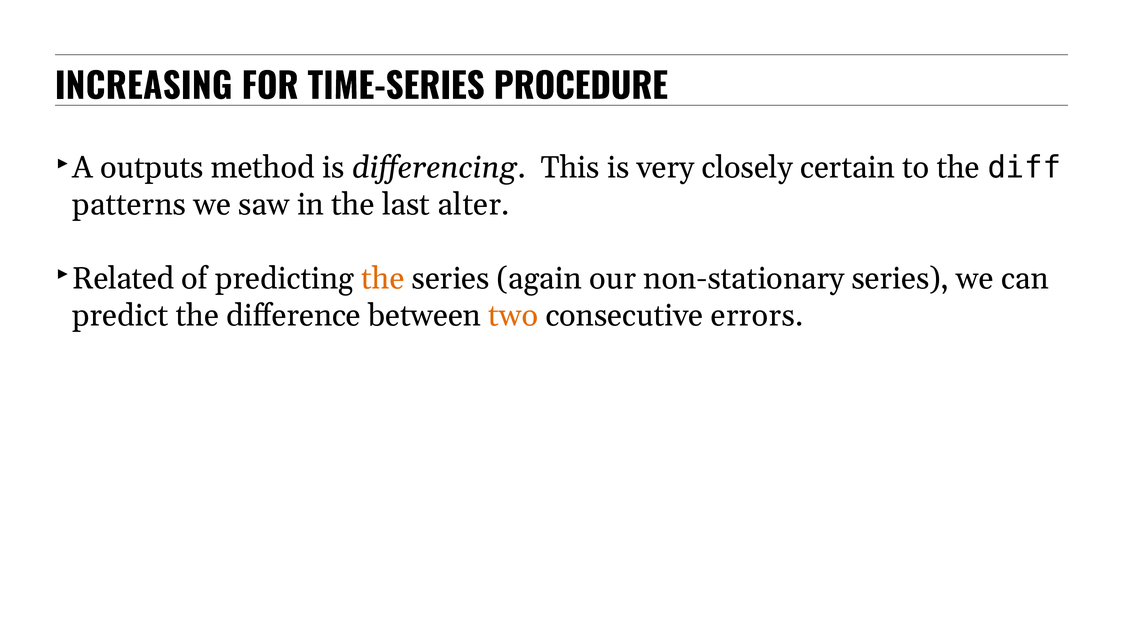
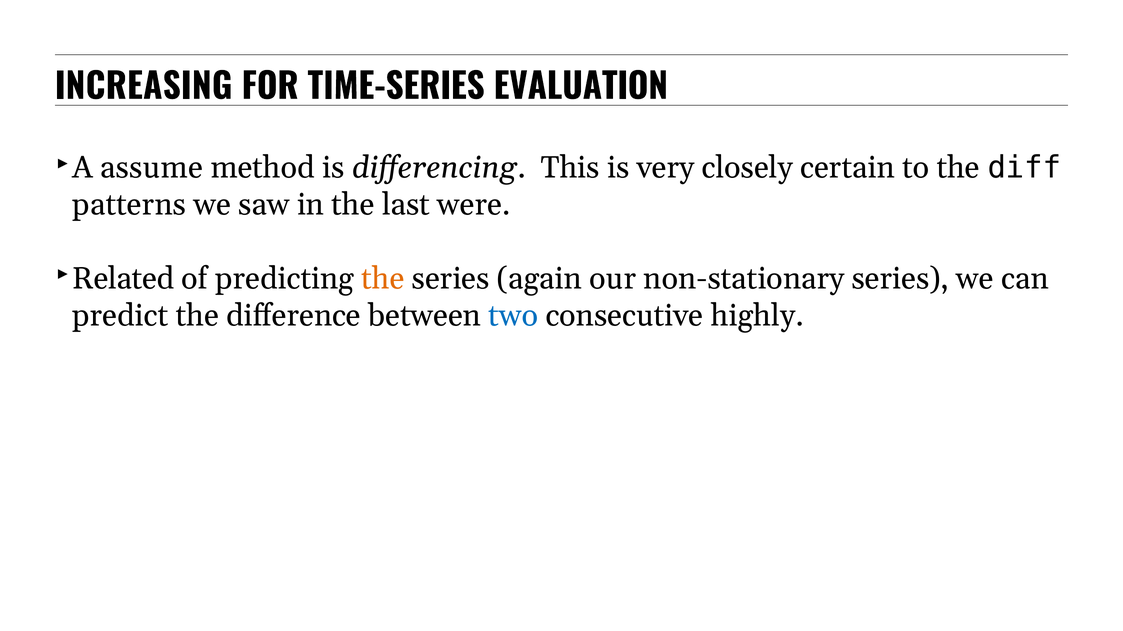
PROCEDURE: PROCEDURE -> EVALUATION
outputs: outputs -> assume
alter: alter -> were
two colour: orange -> blue
errors: errors -> highly
